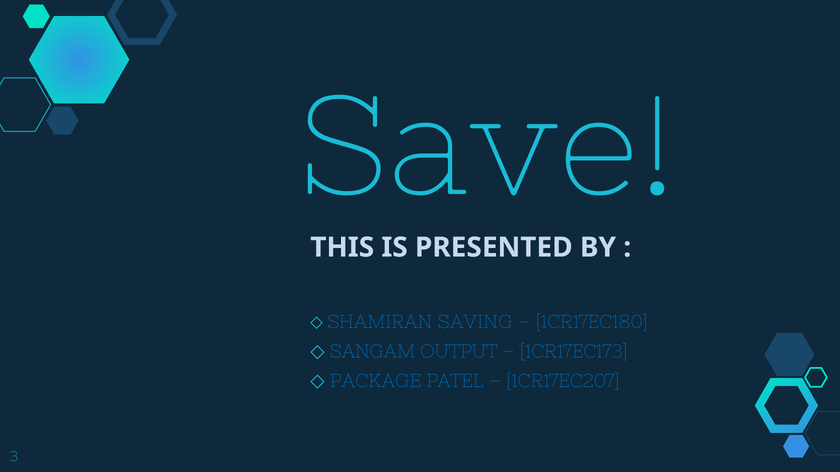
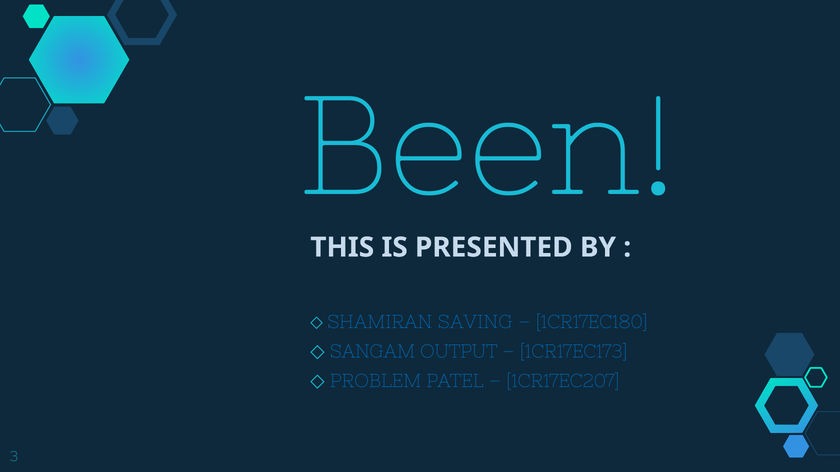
Save: Save -> Been
PACKAGE: PACKAGE -> PROBLEM
